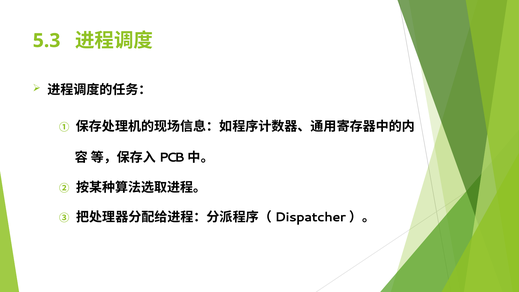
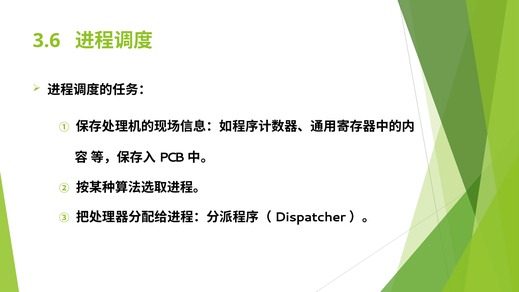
5.3: 5.3 -> 3.6
